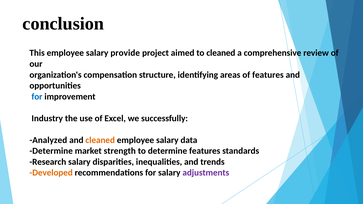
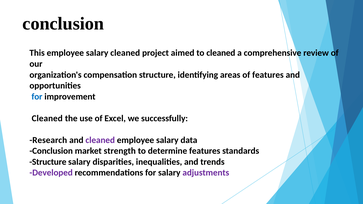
salary provide: provide -> cleaned
Industry at (47, 118): Industry -> Cleaned
Analyzed: Analyzed -> Research
cleaned at (100, 140) colour: orange -> purple
Determine at (51, 151): Determine -> Conclusion
Research at (48, 162): Research -> Structure
Developed colour: orange -> purple
